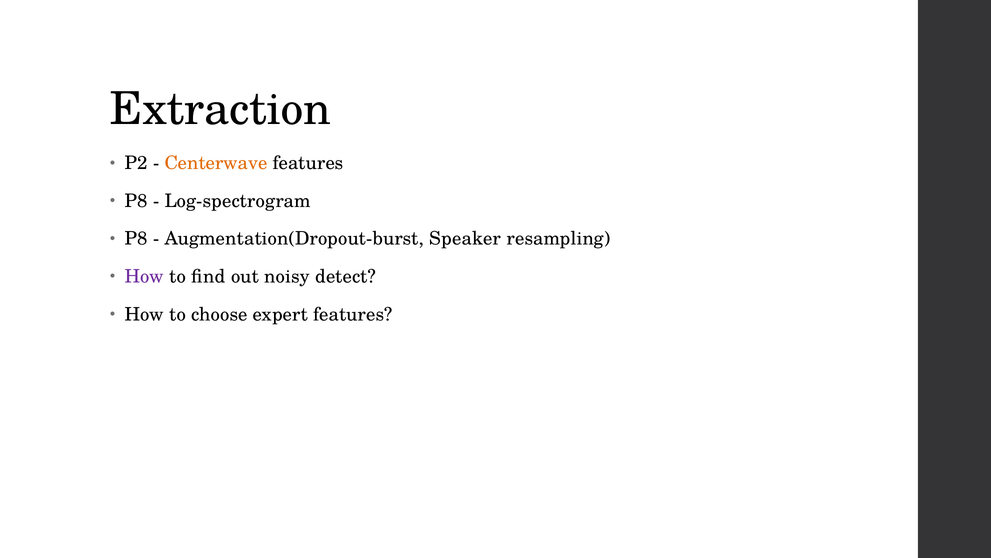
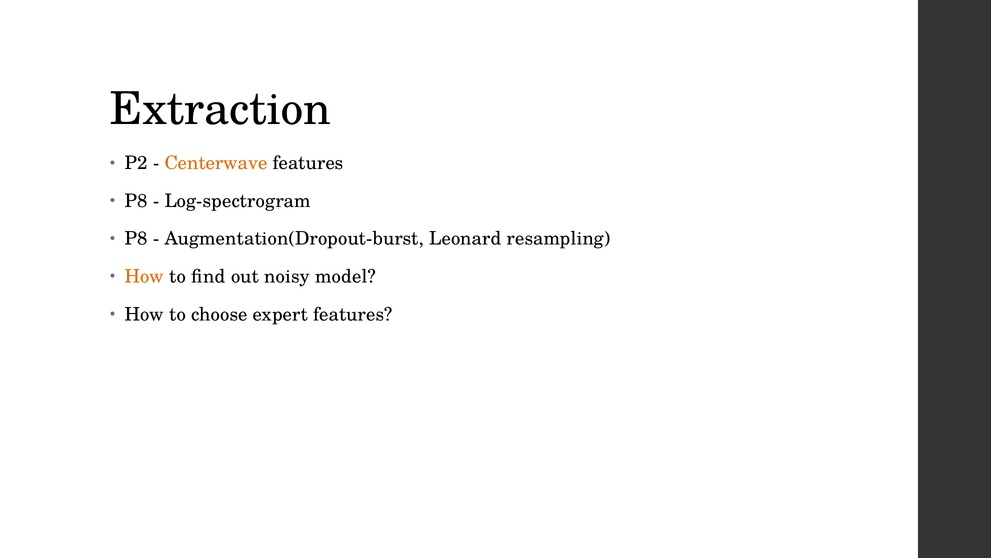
Speaker: Speaker -> Leonard
How at (144, 276) colour: purple -> orange
detect: detect -> model
